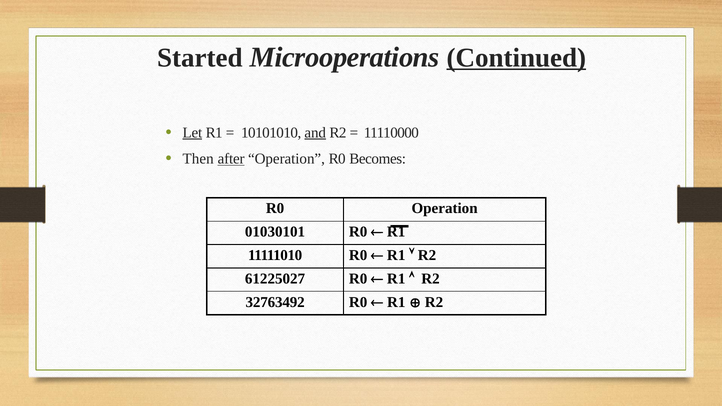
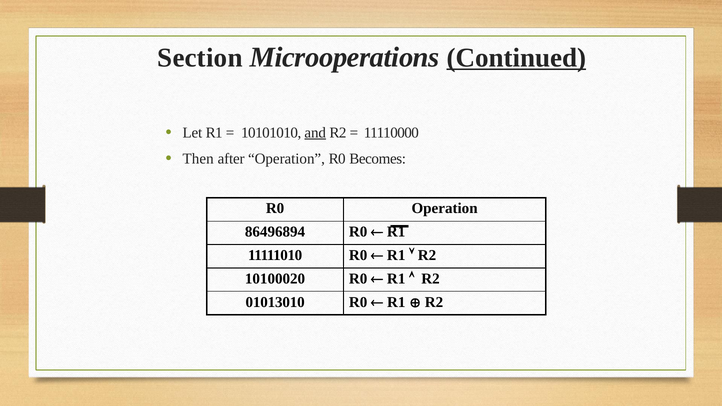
Started: Started -> Section
Let underline: present -> none
after underline: present -> none
01030101: 01030101 -> 86496894
61225027: 61225027 -> 10100020
32763492: 32763492 -> 01013010
